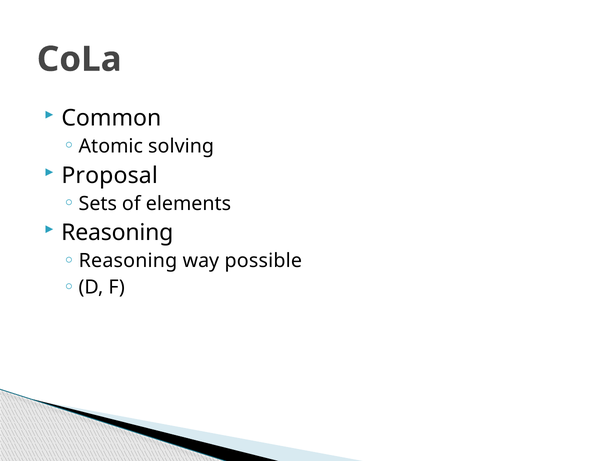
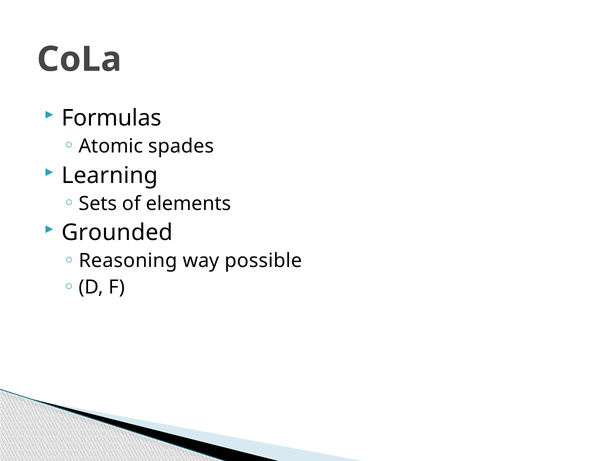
Common: Common -> Formulas
solving: solving -> spades
Proposal: Proposal -> Learning
Reasoning at (117, 233): Reasoning -> Grounded
